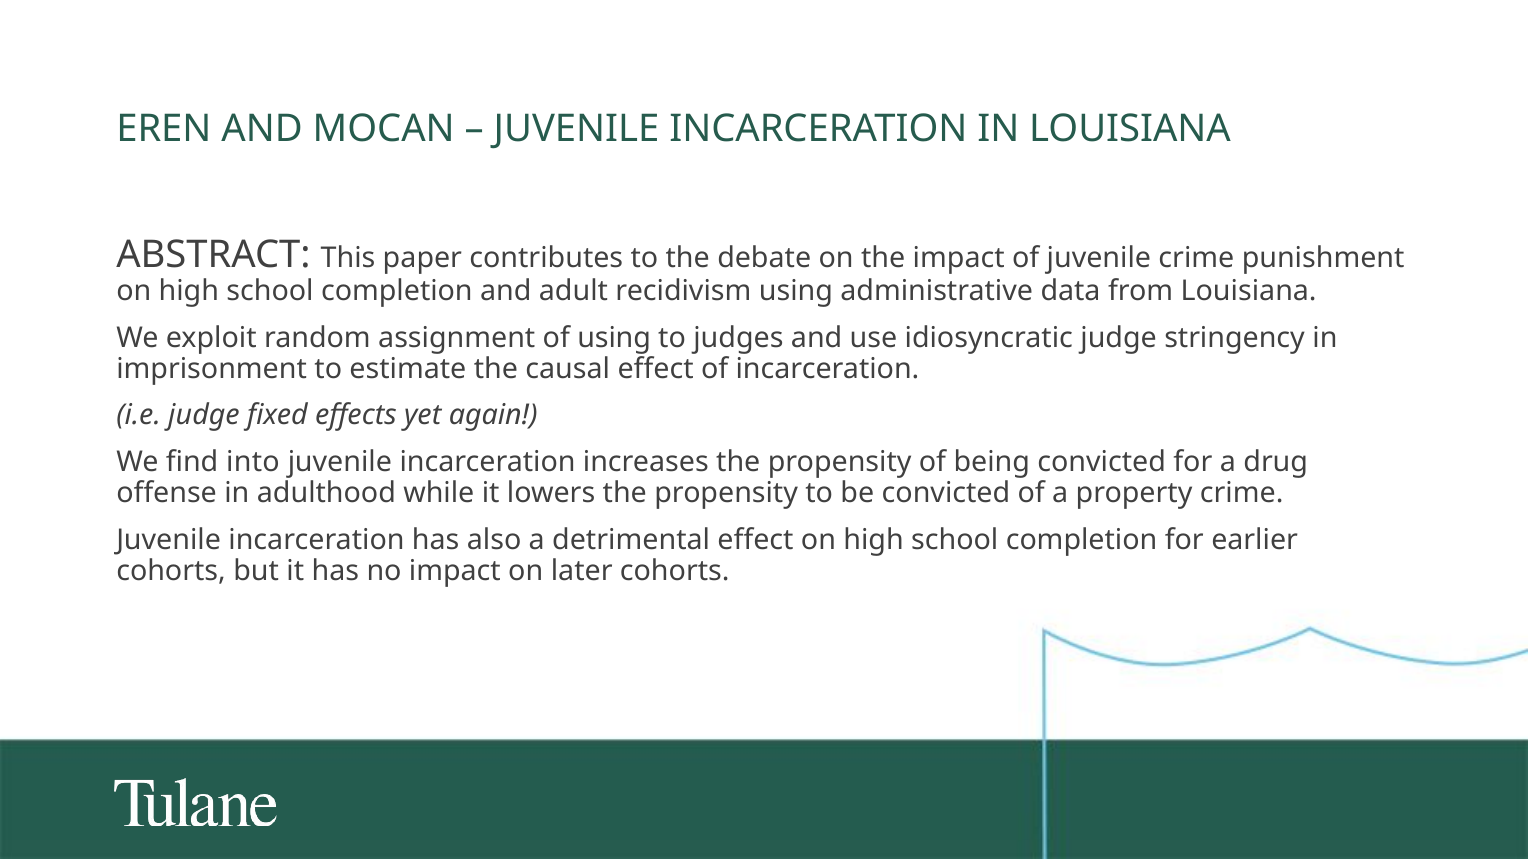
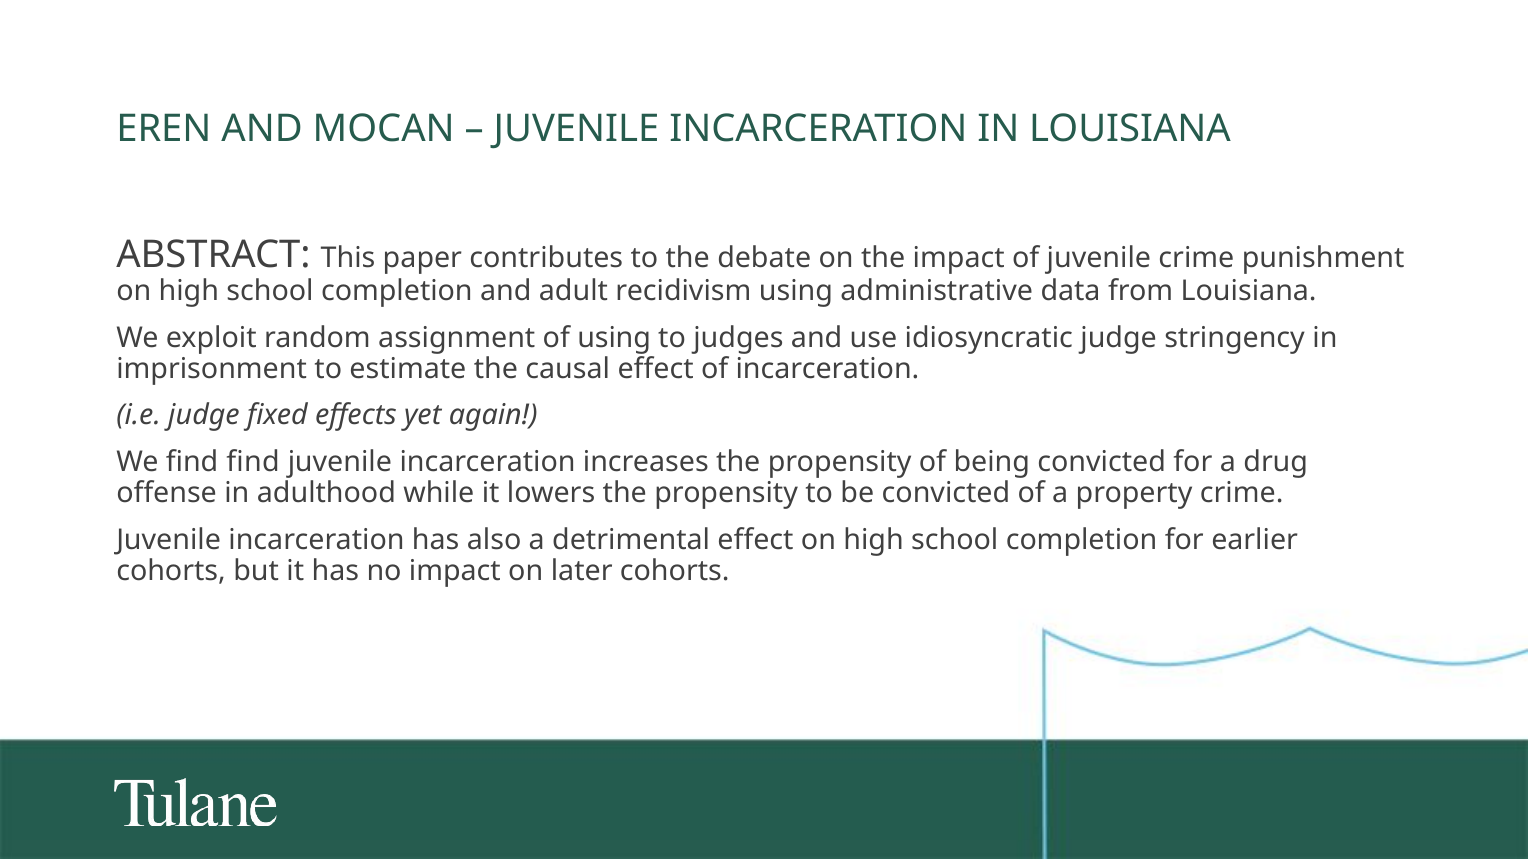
find into: into -> find
